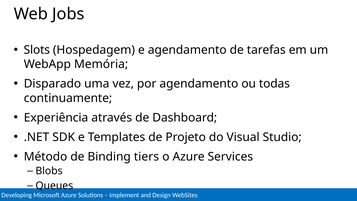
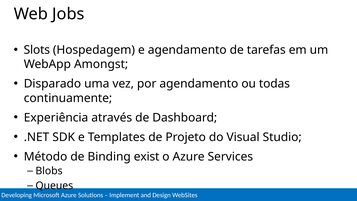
Memória: Memória -> Amongst
tiers: tiers -> exist
